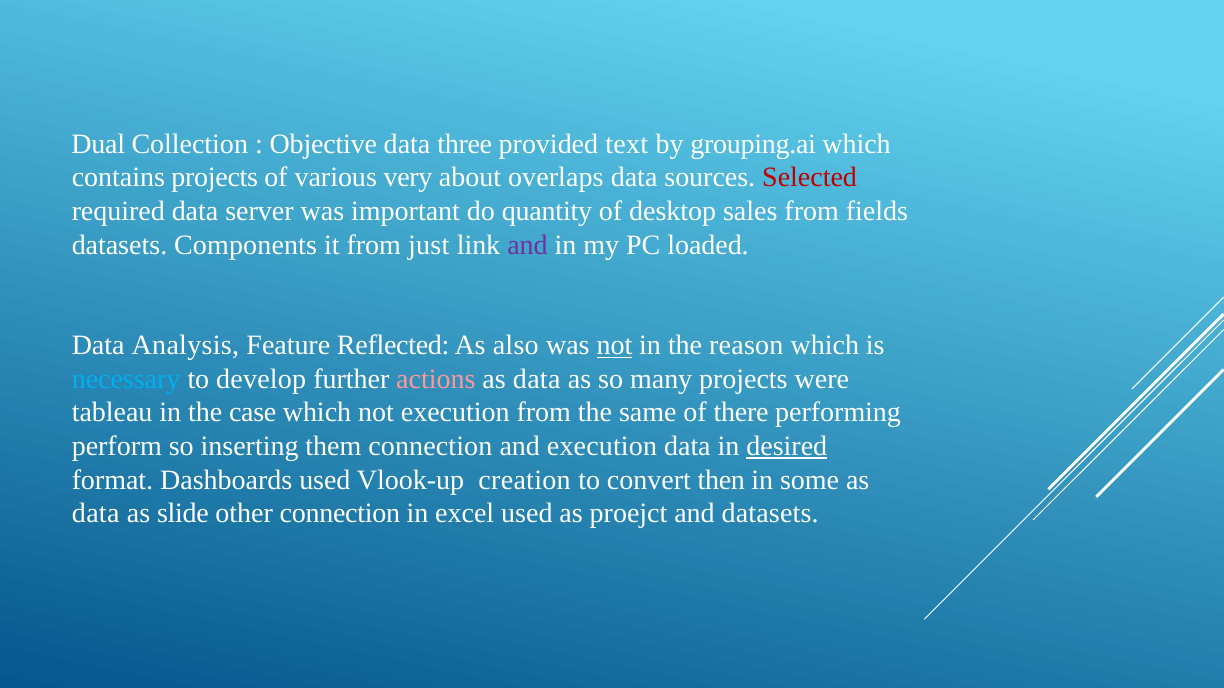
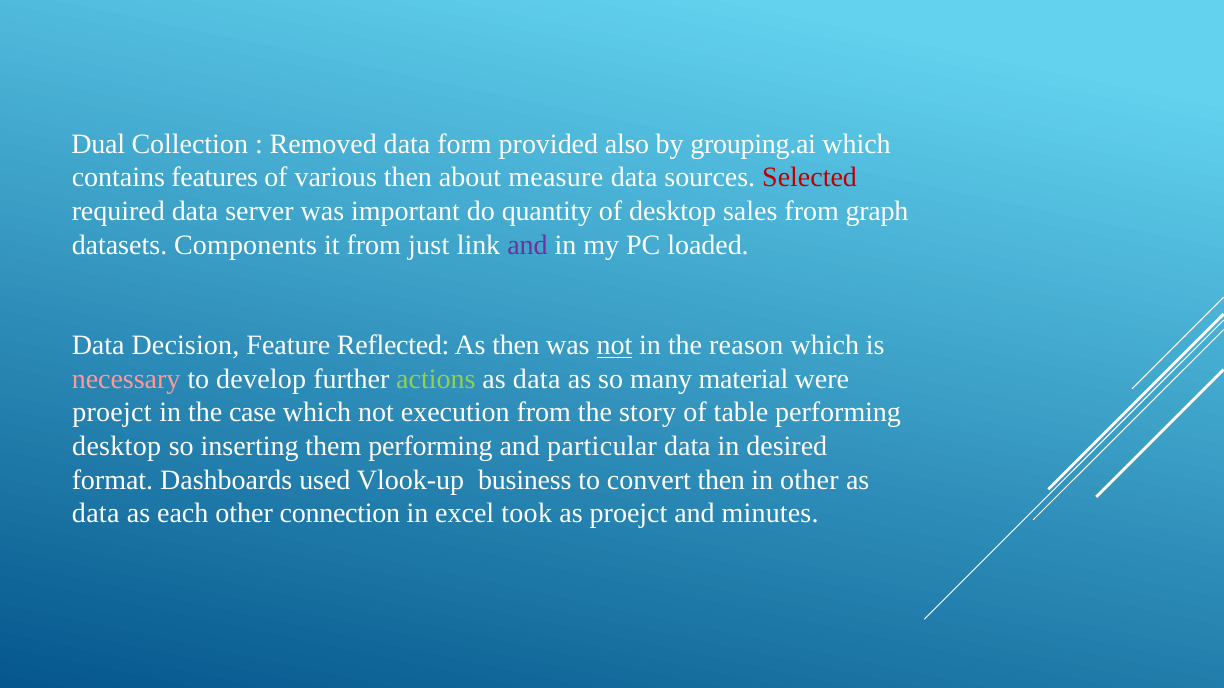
Objective: Objective -> Removed
three: three -> form
text: text -> also
contains projects: projects -> features
various very: very -> then
overlaps: overlaps -> measure
fields: fields -> graph
Analysis: Analysis -> Decision
As also: also -> then
necessary colour: light blue -> pink
actions colour: pink -> light green
many projects: projects -> material
tableau at (112, 413): tableau -> proejct
same: same -> story
there: there -> table
perform at (117, 447): perform -> desktop
them connection: connection -> performing
and execution: execution -> particular
desired underline: present -> none
creation: creation -> business
in some: some -> other
slide: slide -> each
excel used: used -> took
and datasets: datasets -> minutes
